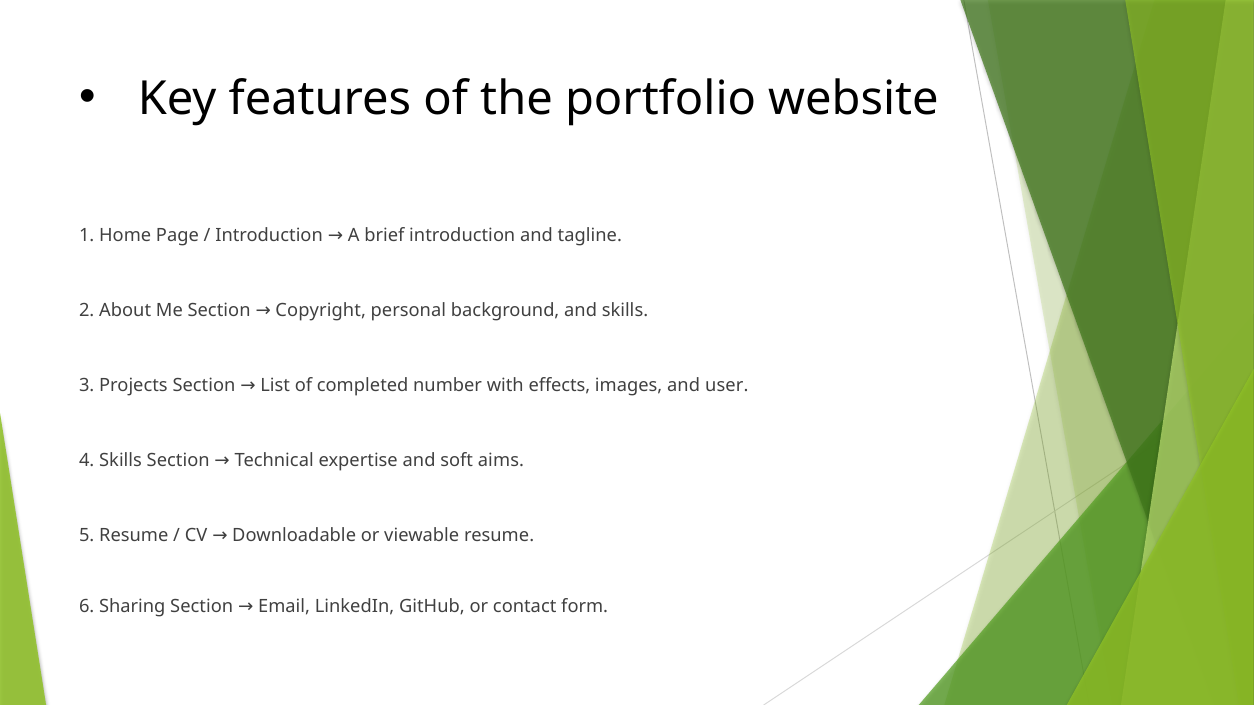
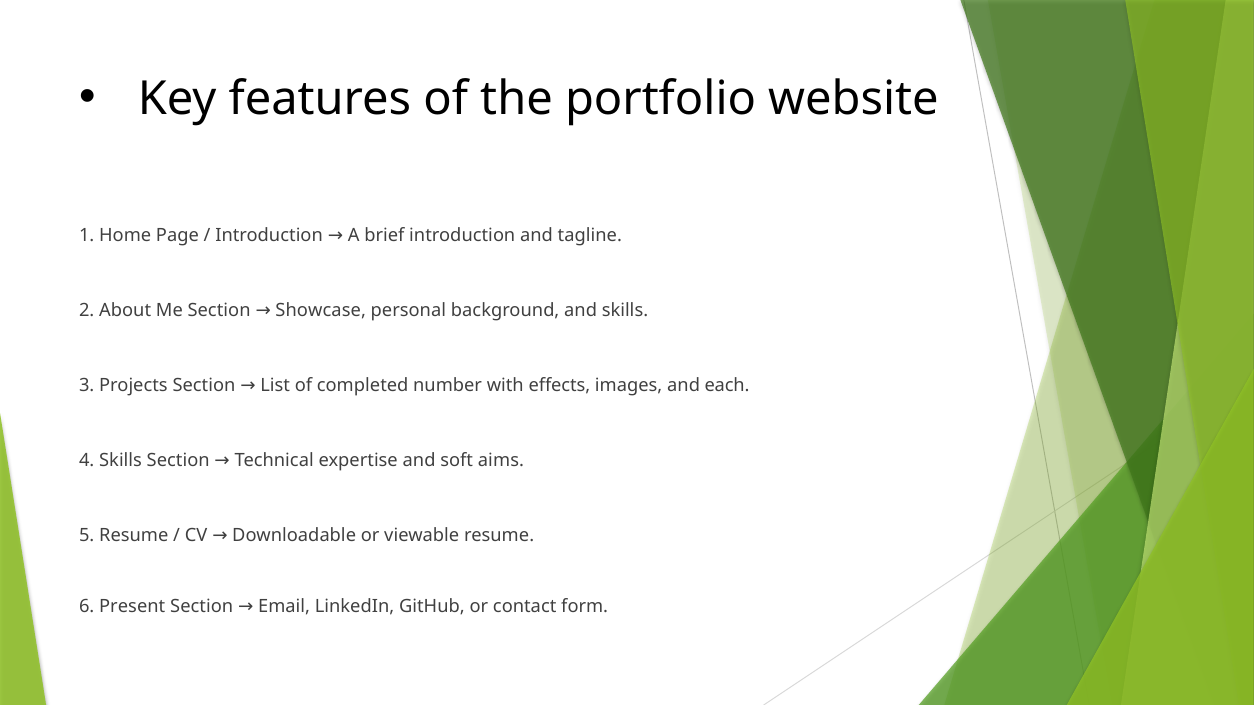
Copyright: Copyright -> Showcase
user: user -> each
Sharing: Sharing -> Present
